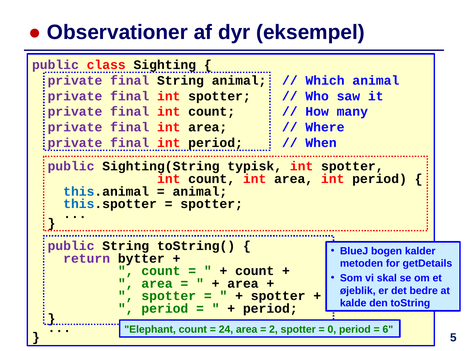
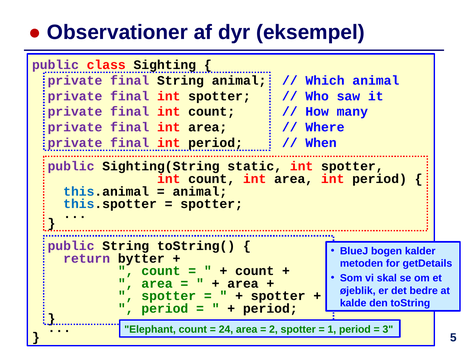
typisk: typisk -> static
0: 0 -> 1
6: 6 -> 3
